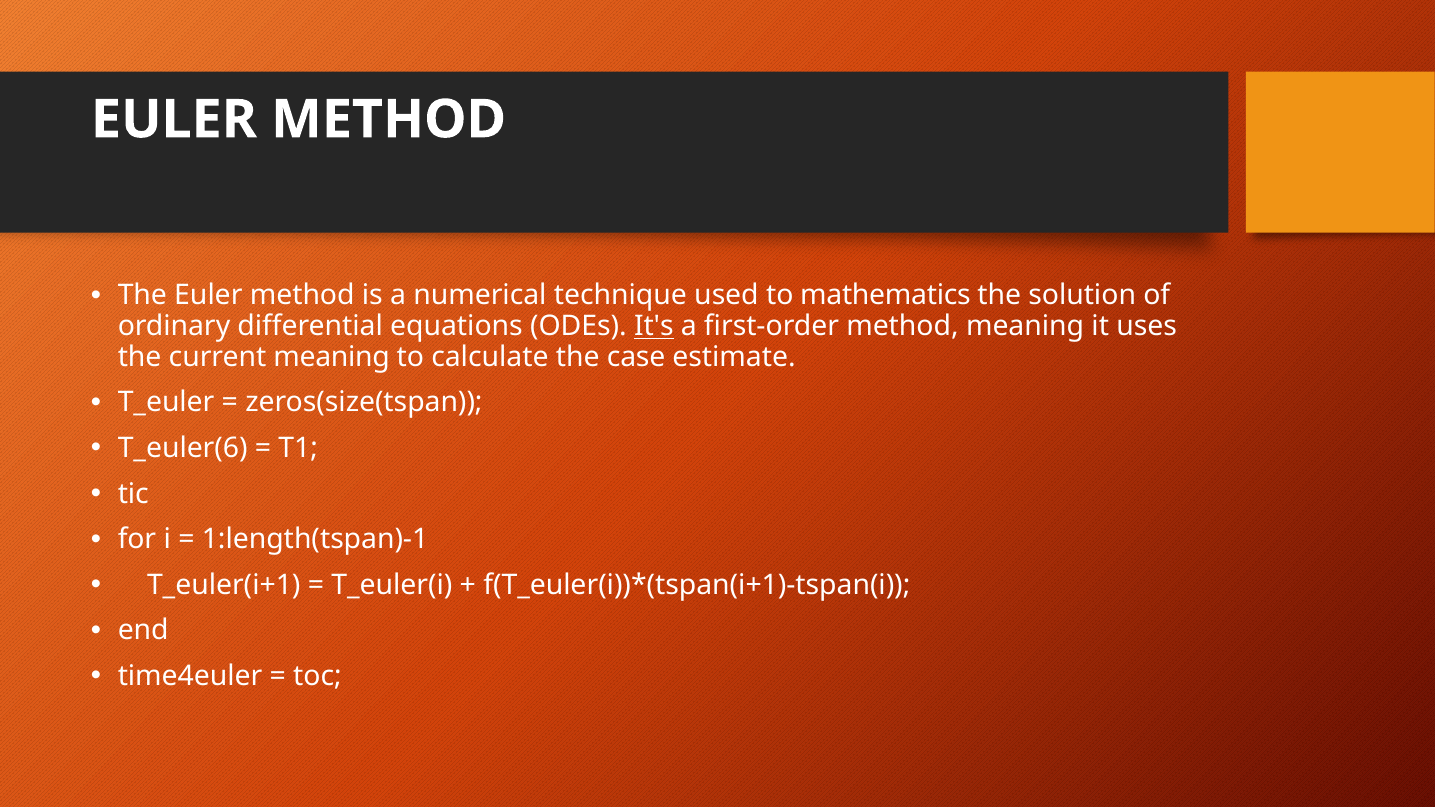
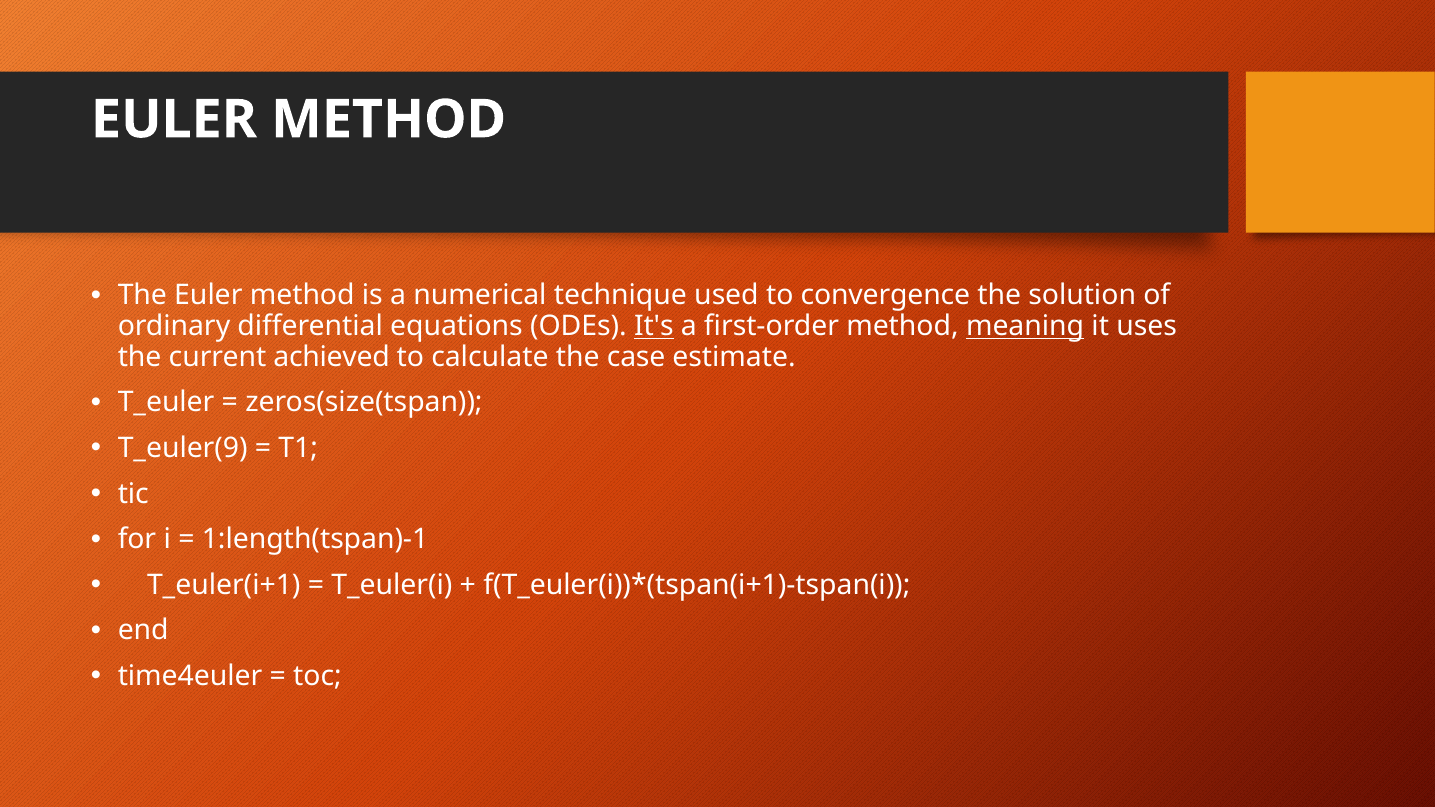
mathematics: mathematics -> convergence
meaning at (1025, 326) underline: none -> present
current meaning: meaning -> achieved
T_euler(6: T_euler(6 -> T_euler(9
